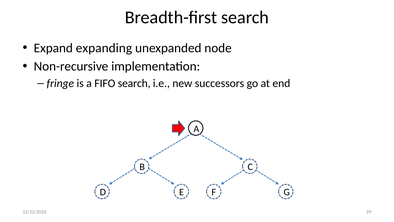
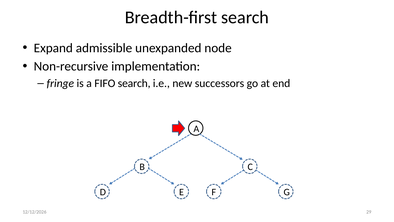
expanding: expanding -> admissible
